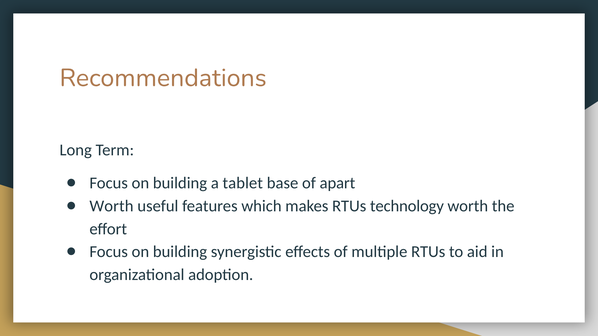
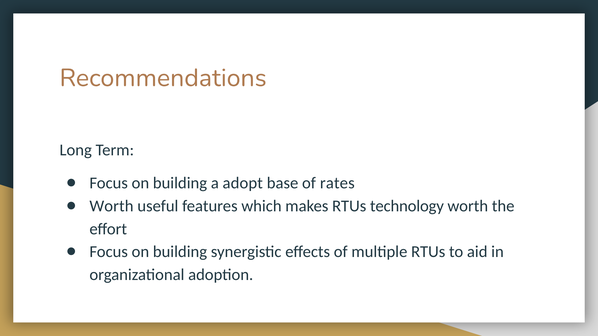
tablet: tablet -> adopt
apart: apart -> rates
